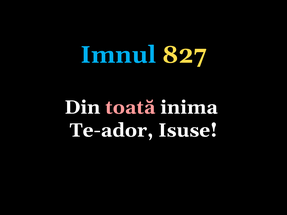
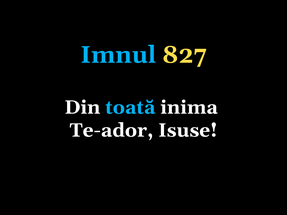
toată colour: pink -> light blue
